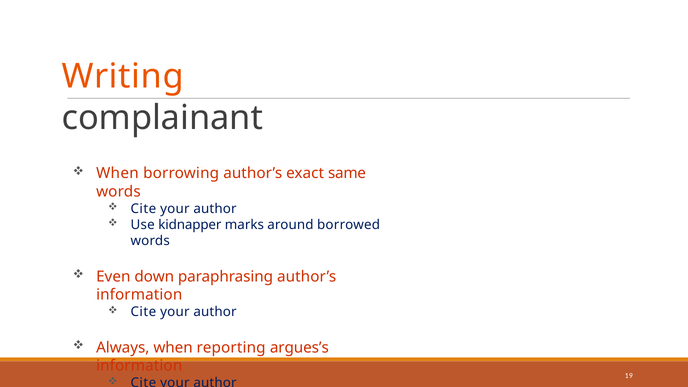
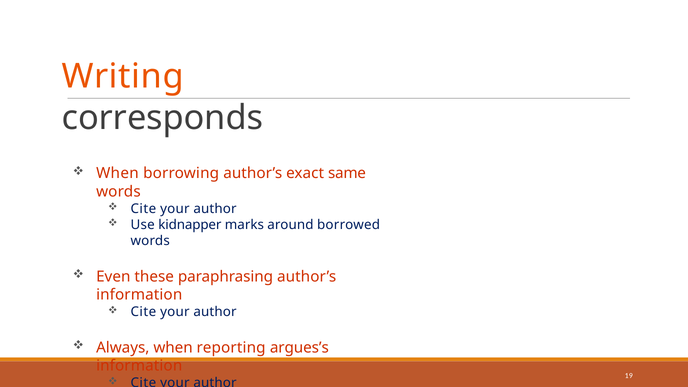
complainant: complainant -> corresponds
down: down -> these
